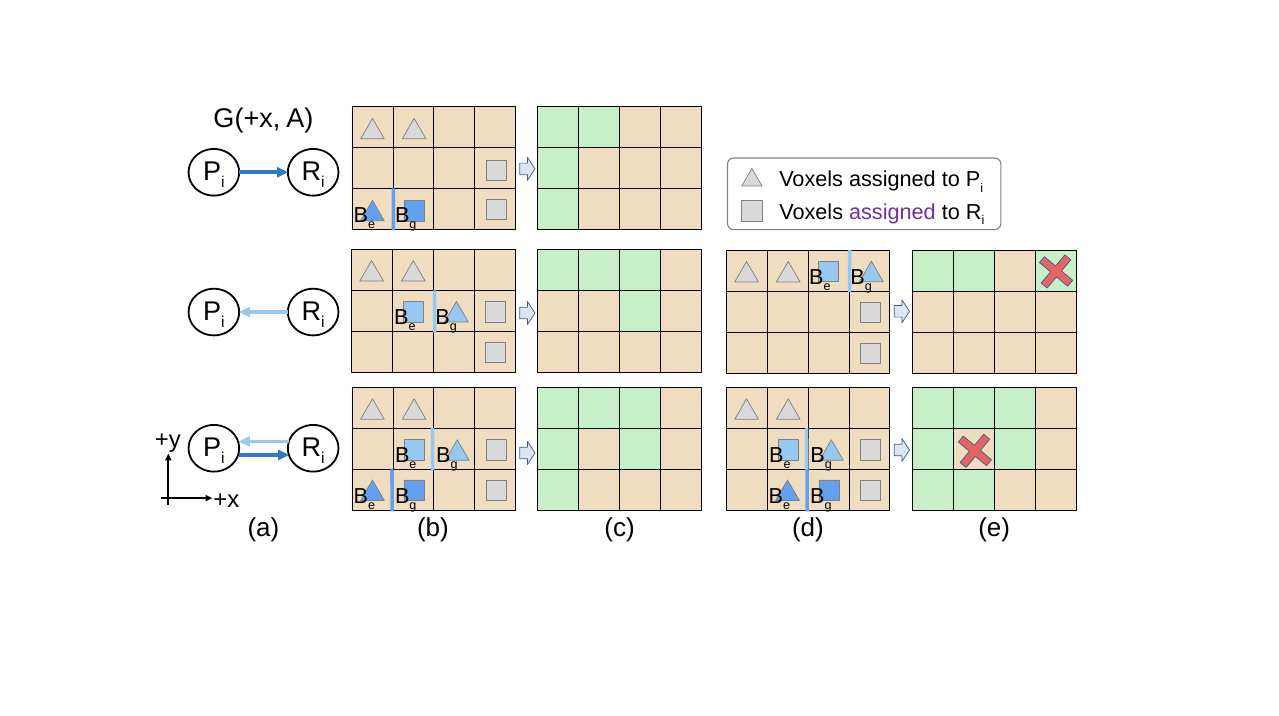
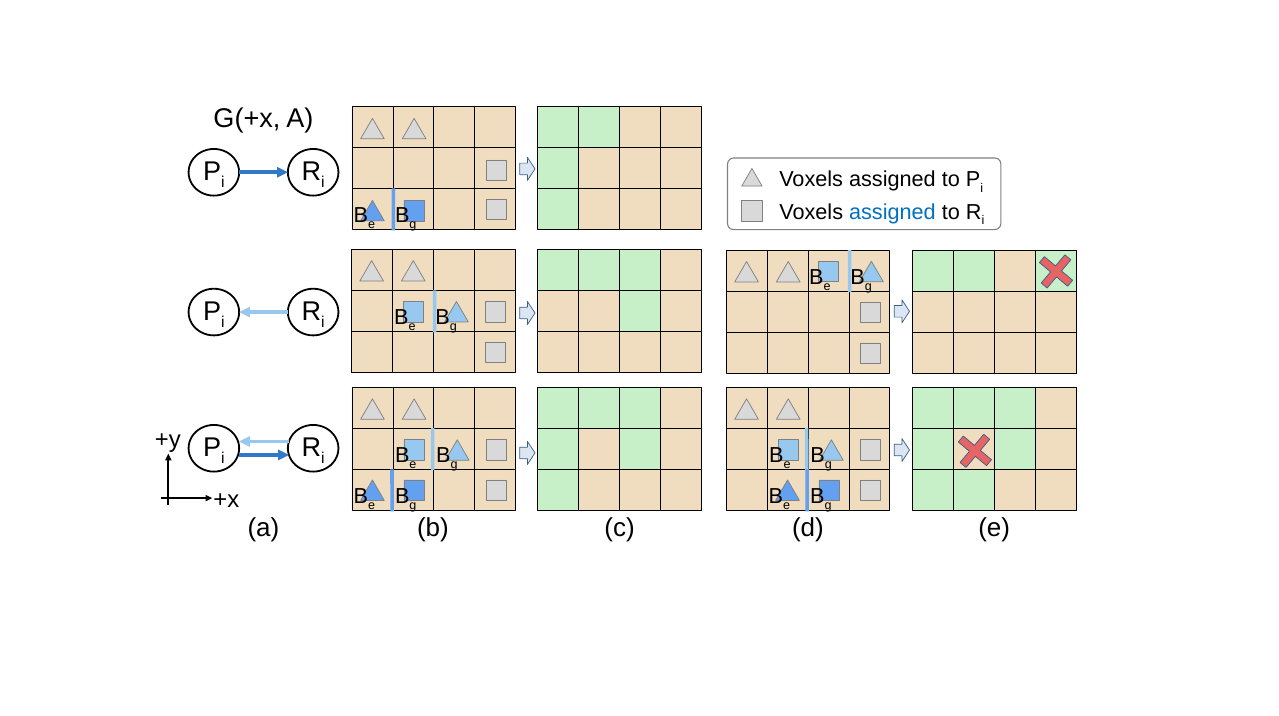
assigned at (892, 212) colour: purple -> blue
